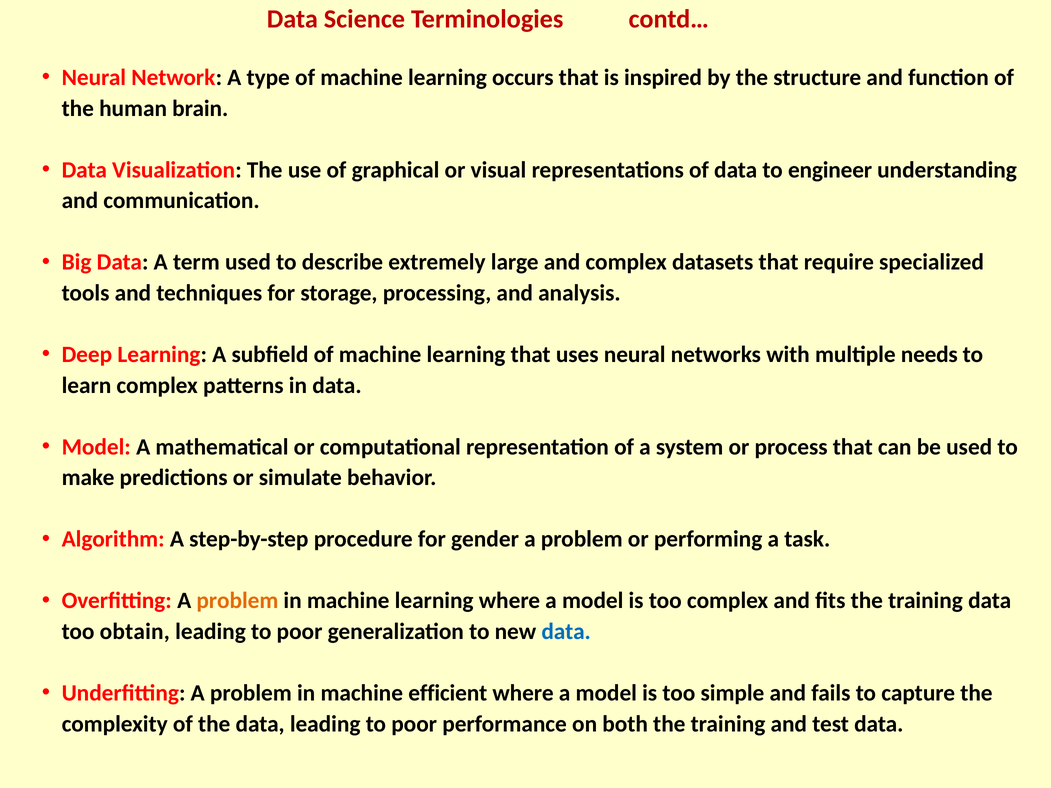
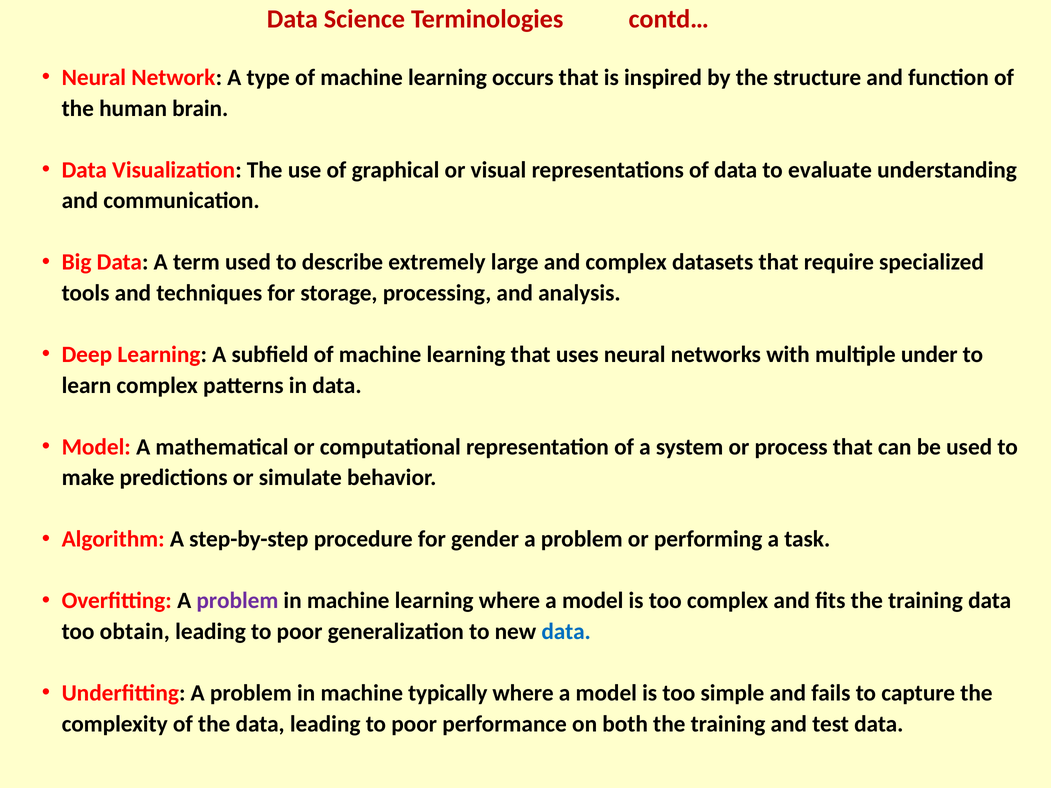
engineer: engineer -> evaluate
needs: needs -> under
problem at (237, 601) colour: orange -> purple
efficient: efficient -> typically
